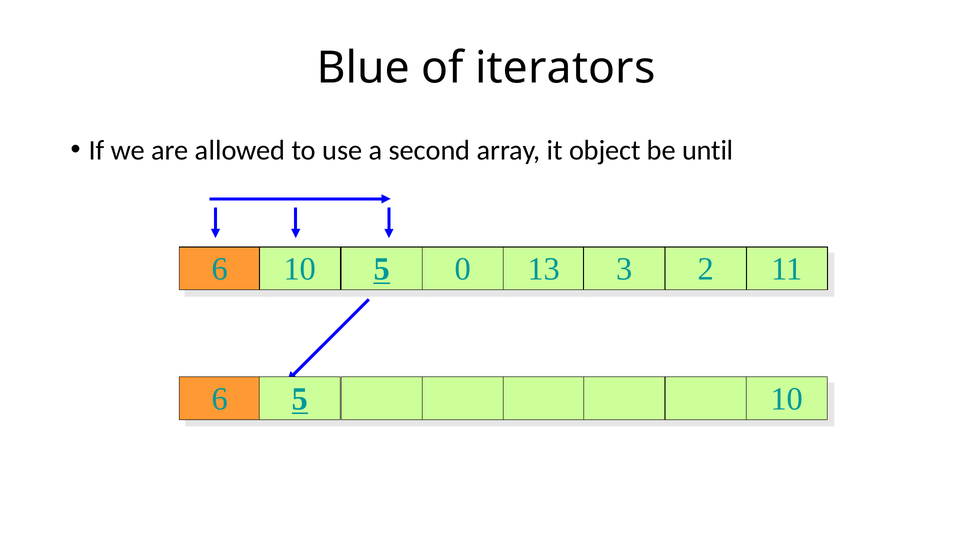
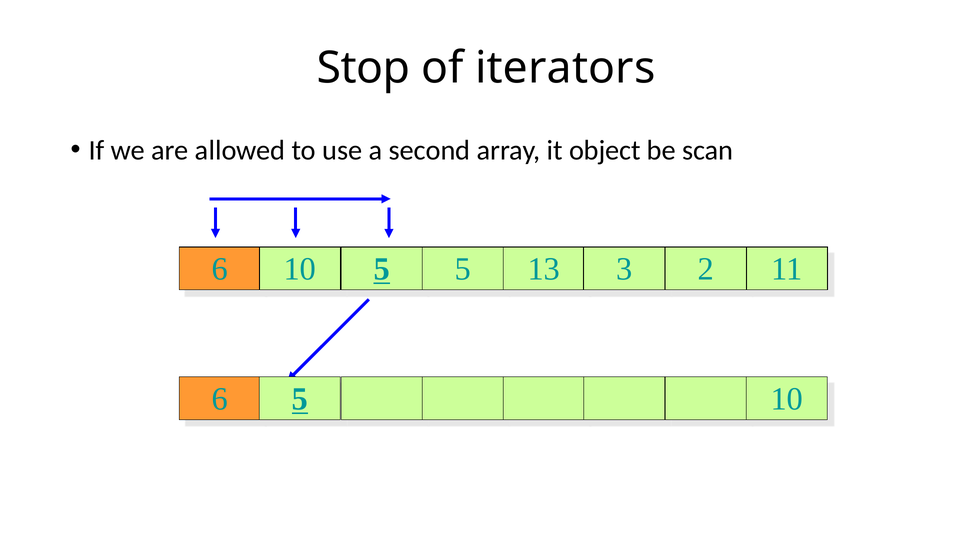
Blue: Blue -> Stop
until: until -> scan
5 0: 0 -> 5
